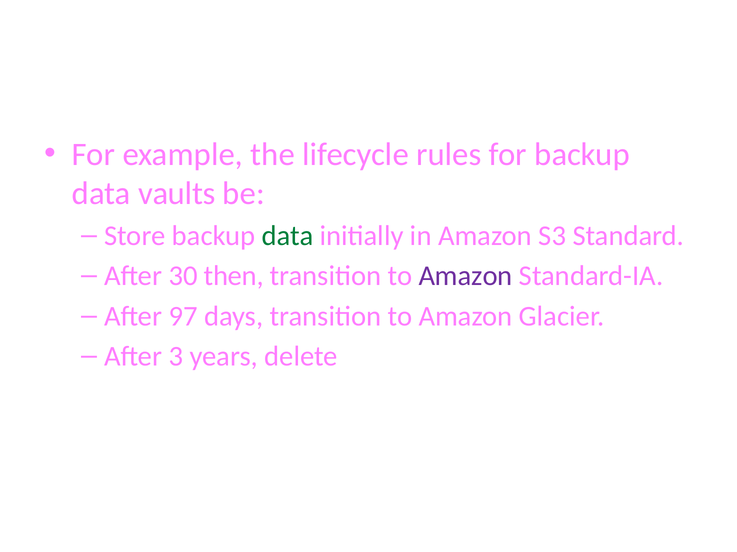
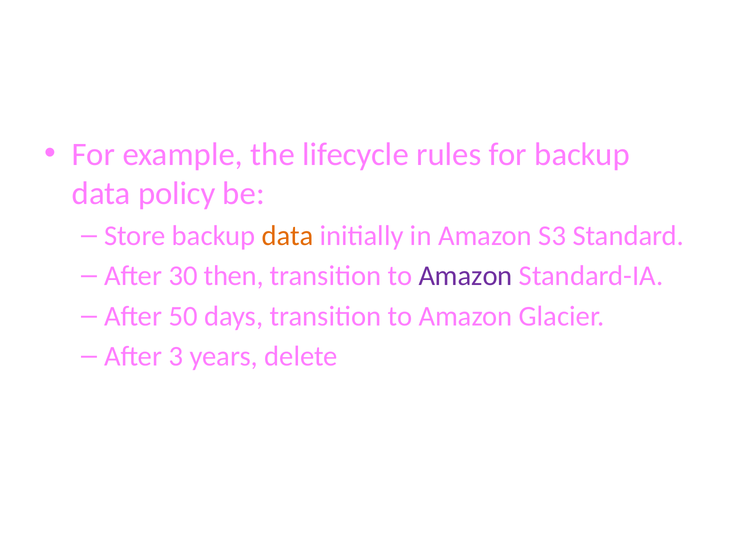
vaults: vaults -> policy
data at (288, 236) colour: green -> orange
97: 97 -> 50
